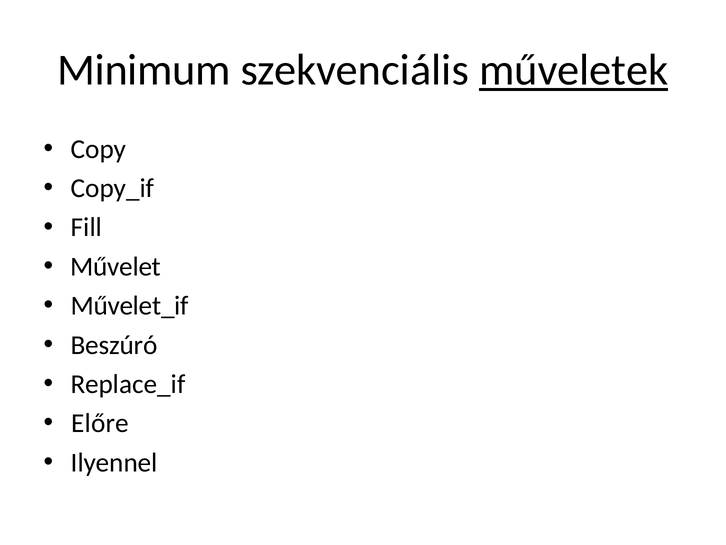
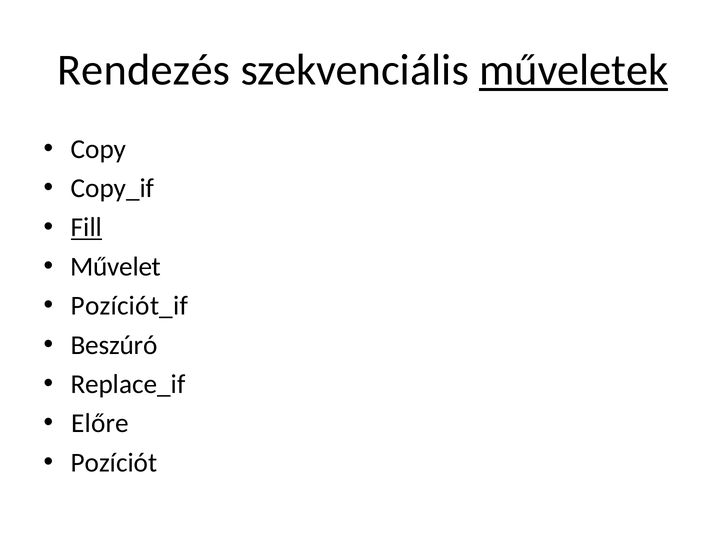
Minimum: Minimum -> Rendezés
Fill underline: none -> present
Művelet_if: Művelet_if -> Pozíciót_if
Ilyennel: Ilyennel -> Pozíciót
